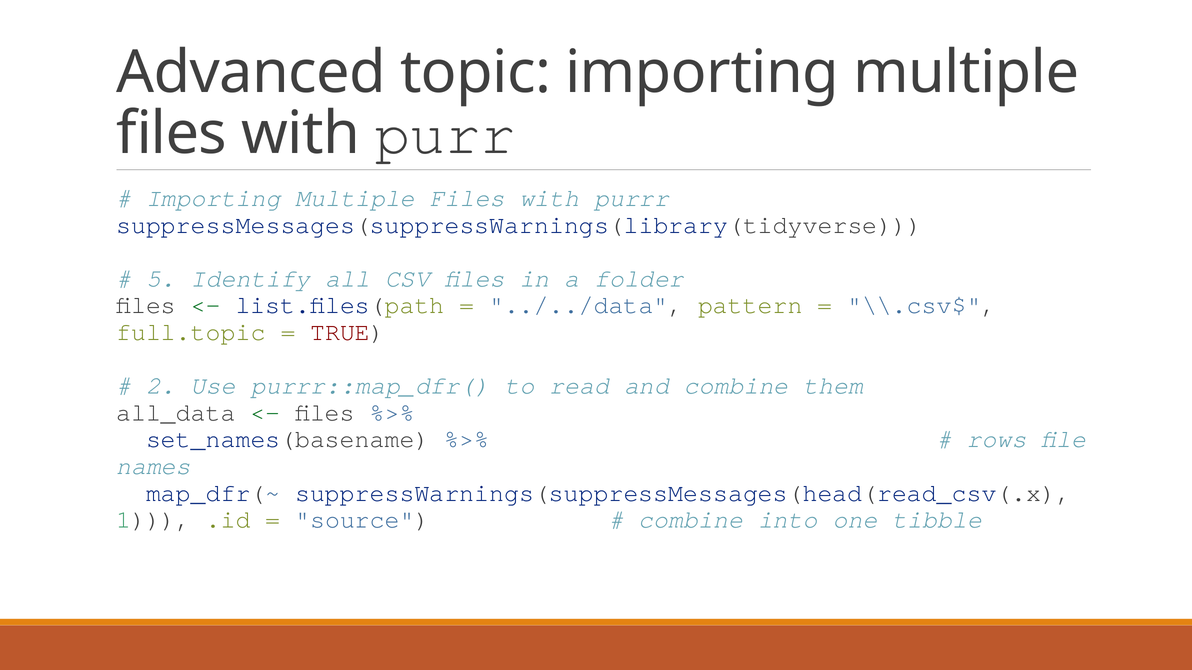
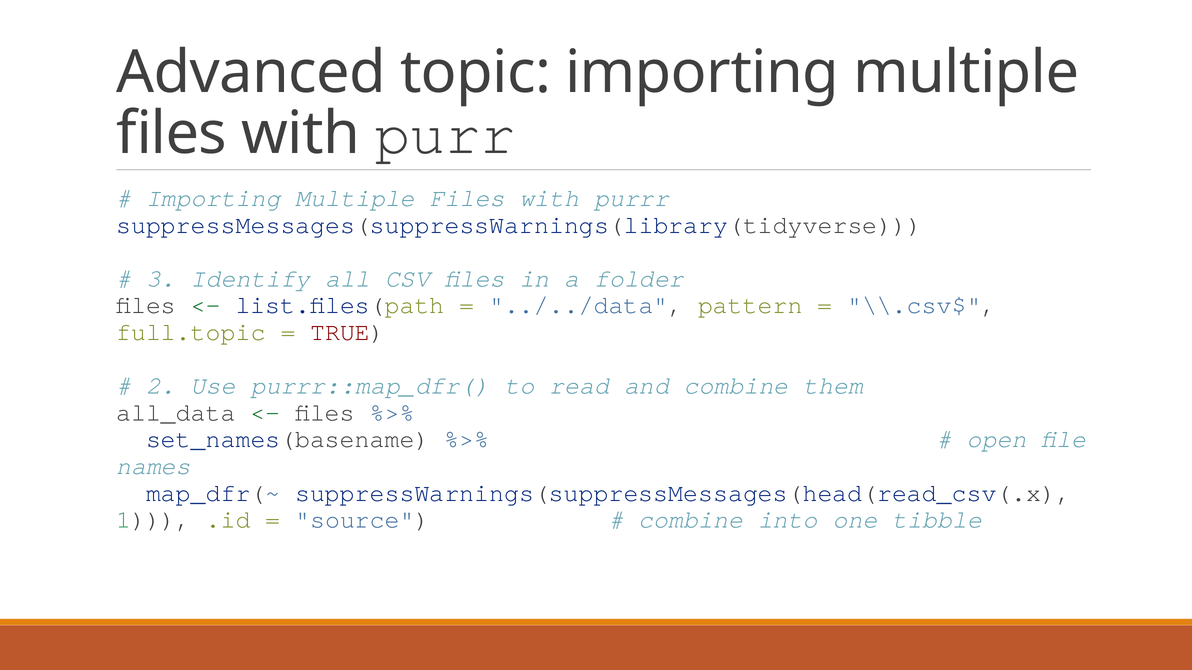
5: 5 -> 3
rows: rows -> open
